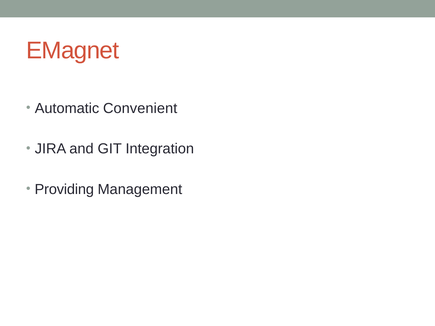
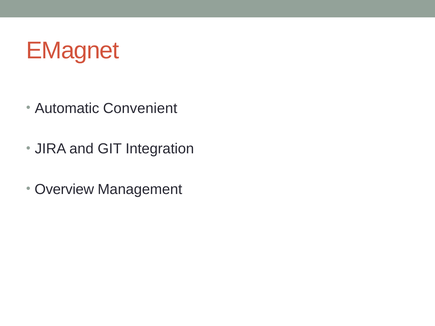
Providing: Providing -> Overview
